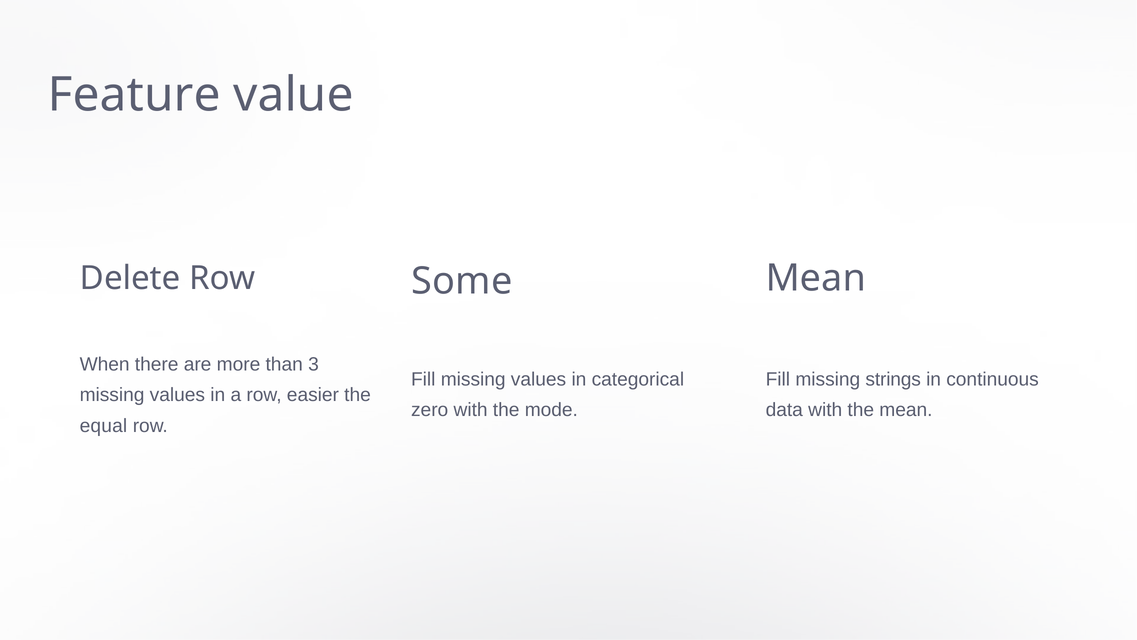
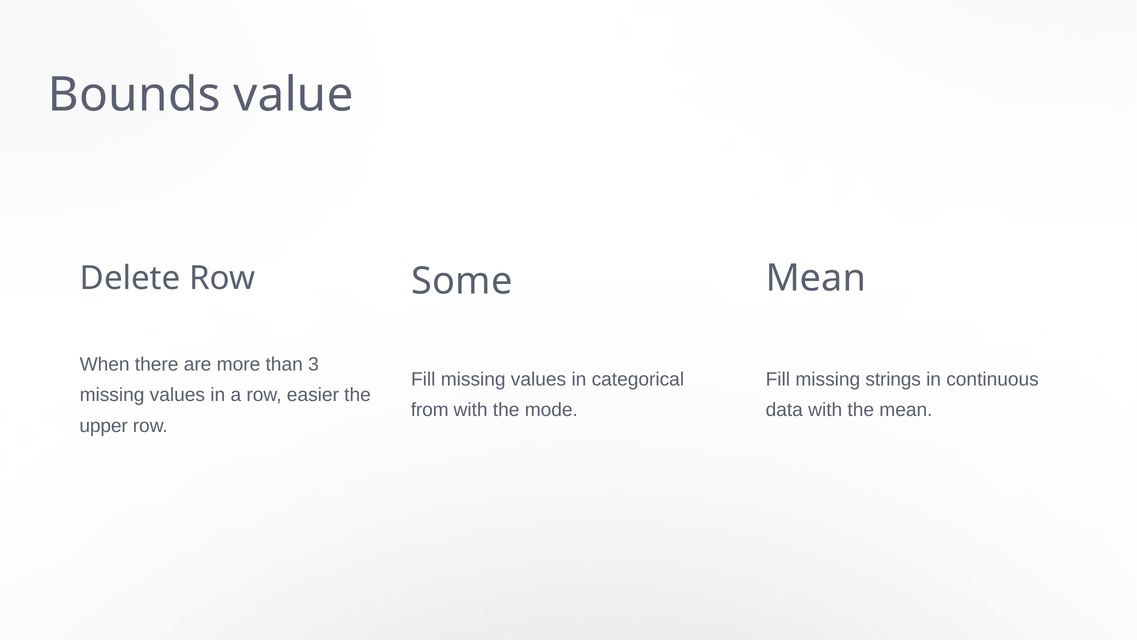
Feature: Feature -> Bounds
zero: zero -> from
equal: equal -> upper
